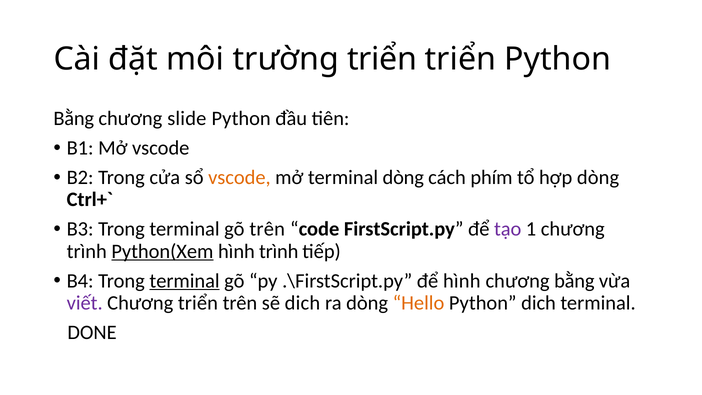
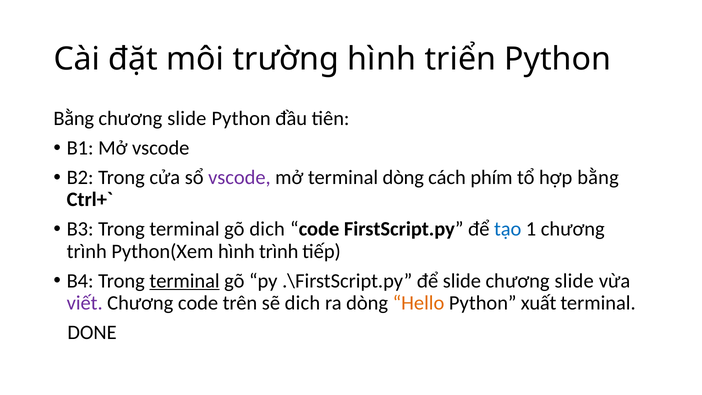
trường triển: triển -> hình
vscode at (239, 178) colour: orange -> purple
hợp dòng: dòng -> bằng
gõ trên: trên -> dich
tạo colour: purple -> blue
Python(Xem underline: present -> none
để hình: hình -> slide
bằng at (574, 281): bằng -> slide
Chương triển: triển -> code
Python dich: dich -> xuất
